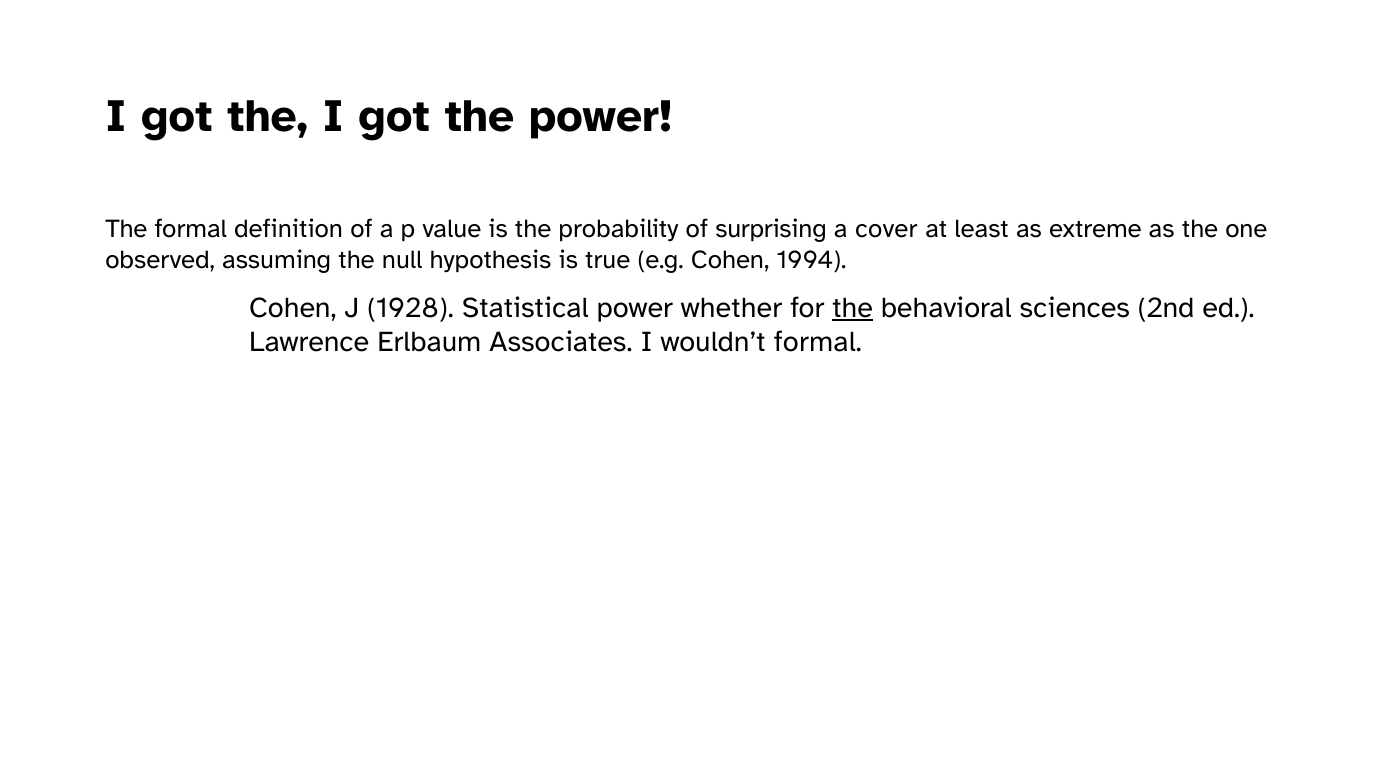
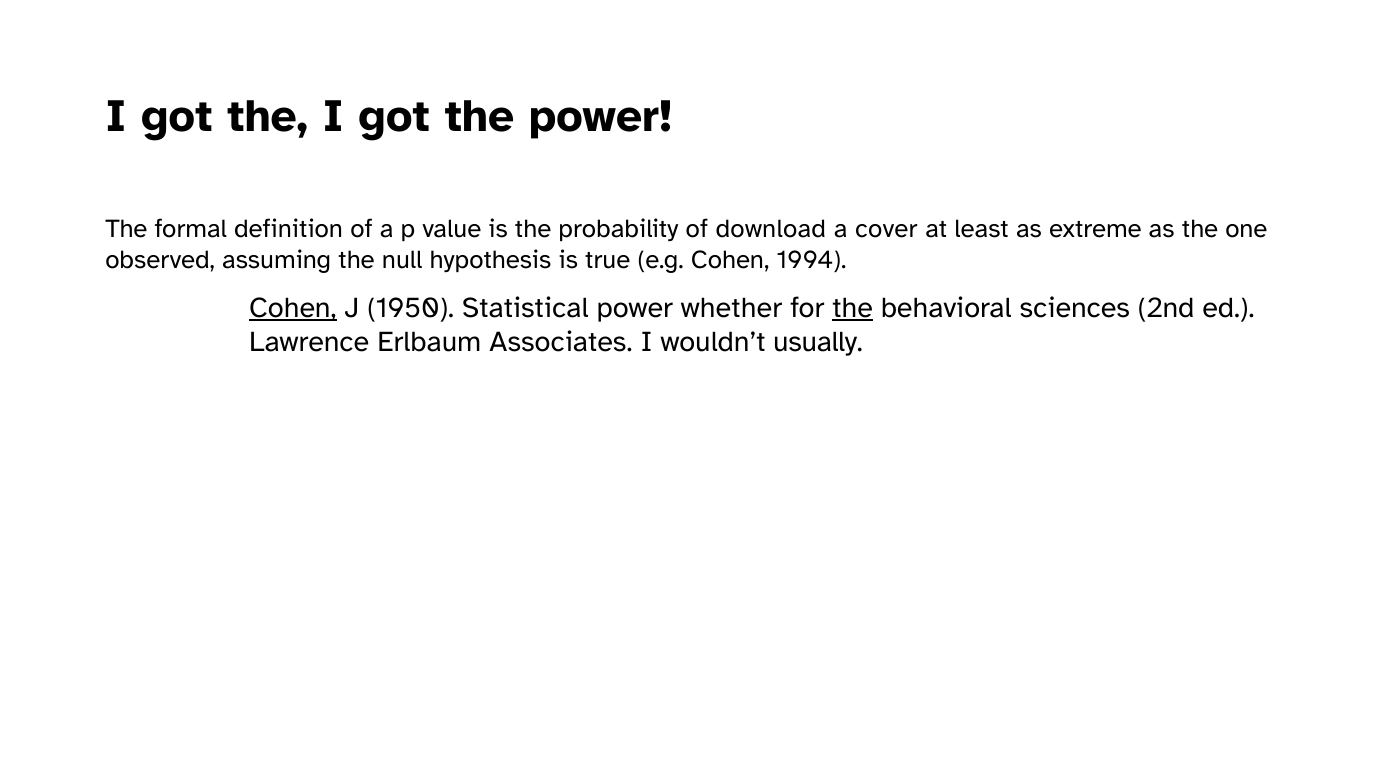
surprising: surprising -> download
Cohen at (293, 308) underline: none -> present
1928: 1928 -> 1950
wouldn’t formal: formal -> usually
